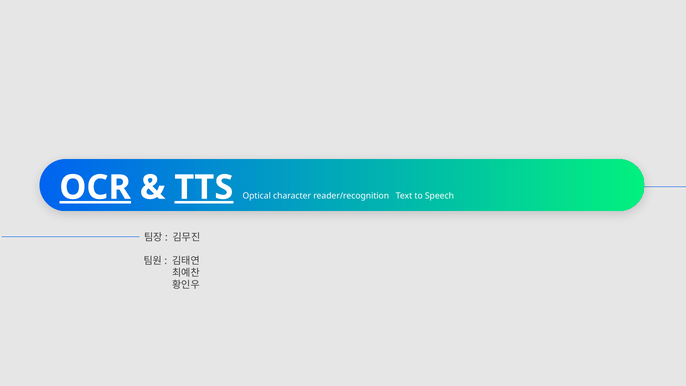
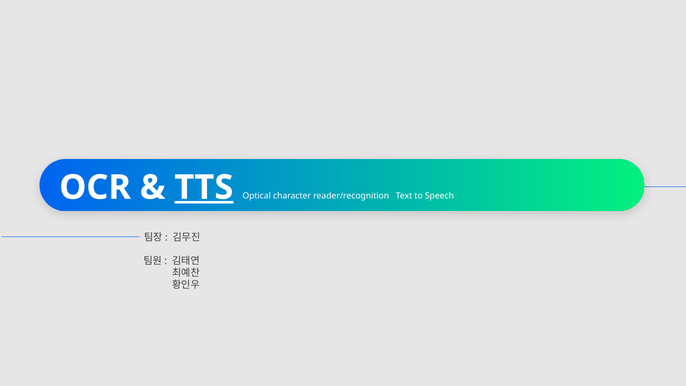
OCR underline: present -> none
